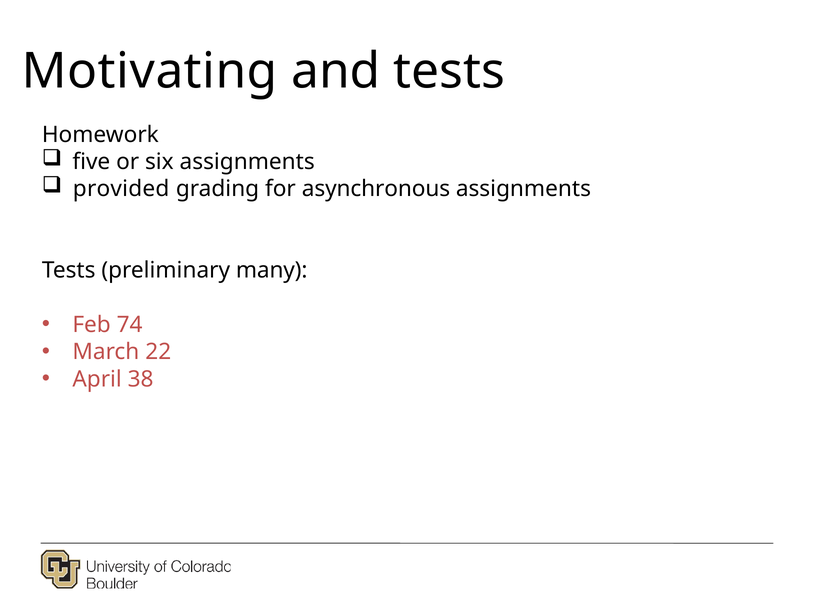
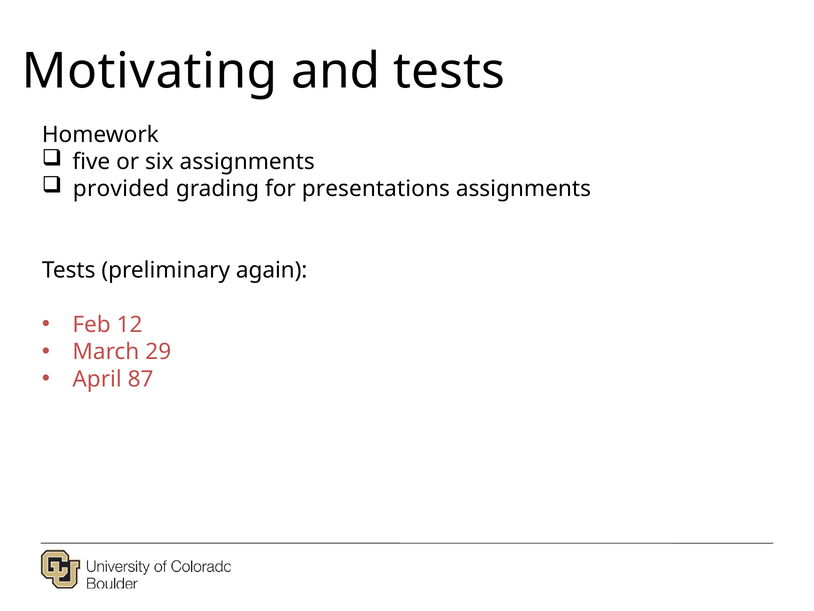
asynchronous: asynchronous -> presentations
many: many -> again
74: 74 -> 12
22: 22 -> 29
38: 38 -> 87
